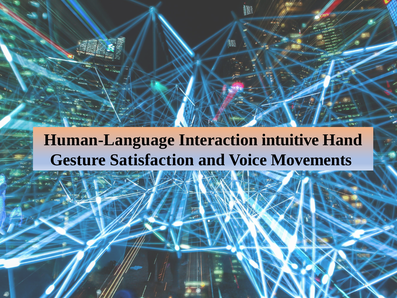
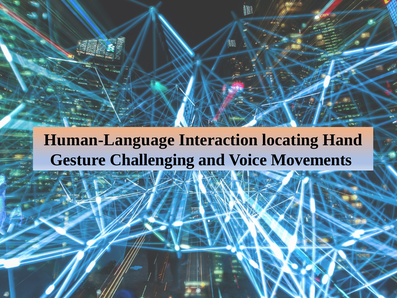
intuitive: intuitive -> locating
Satisfaction: Satisfaction -> Challenging
